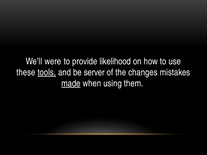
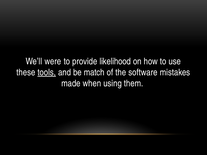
server: server -> match
changes: changes -> software
made underline: present -> none
